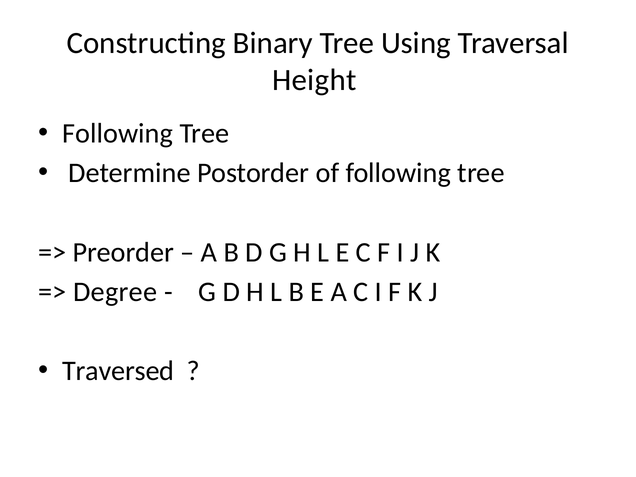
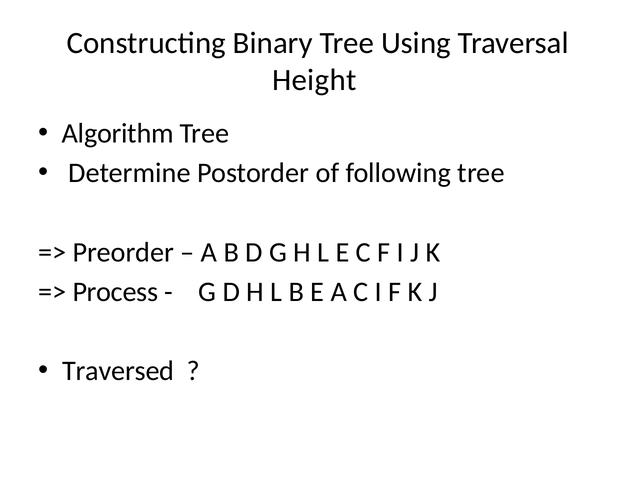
Following at (118, 133): Following -> Algorithm
Degree: Degree -> Process
